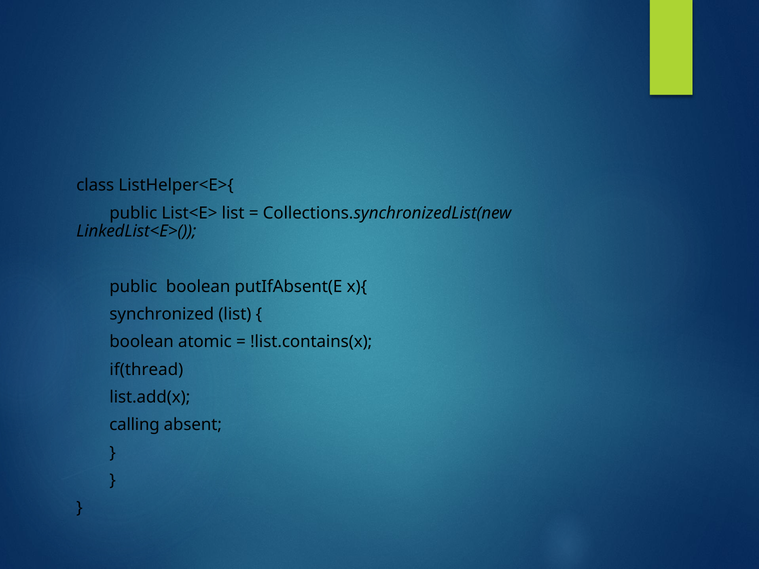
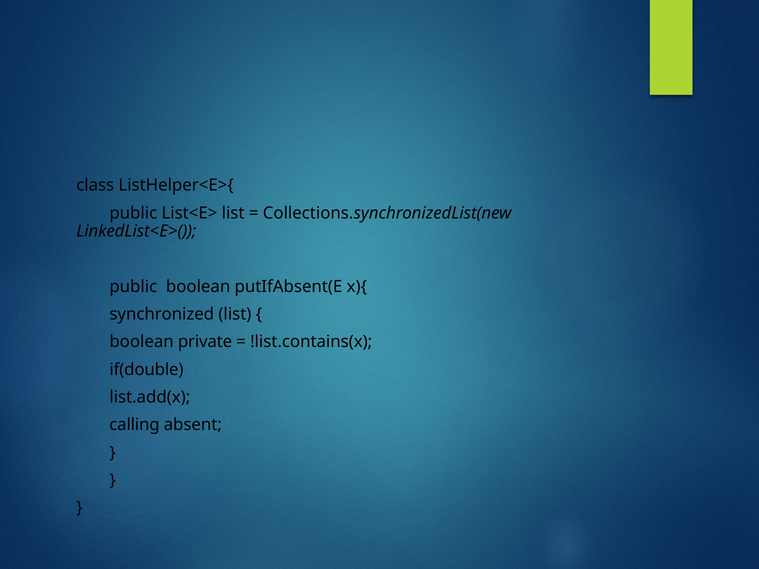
atomic: atomic -> private
if(thread: if(thread -> if(double
